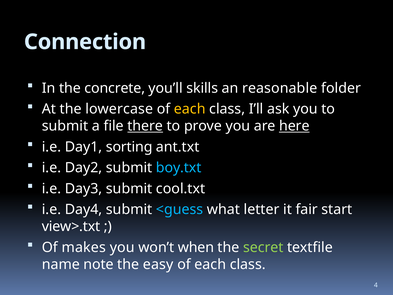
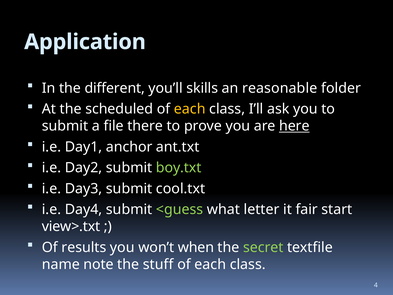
Connection: Connection -> Application
concrete: concrete -> different
lowercase: lowercase -> scheduled
there underline: present -> none
sorting: sorting -> anchor
boy.txt colour: light blue -> light green
<guess colour: light blue -> light green
makes: makes -> results
easy: easy -> stuff
